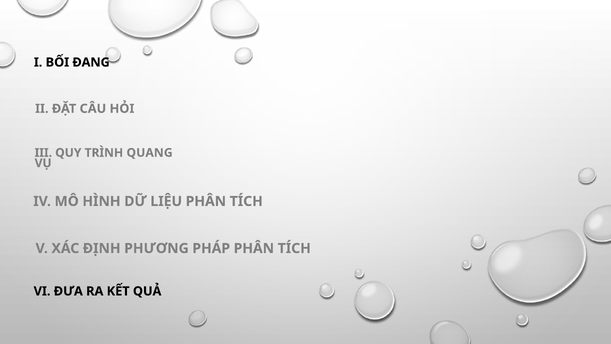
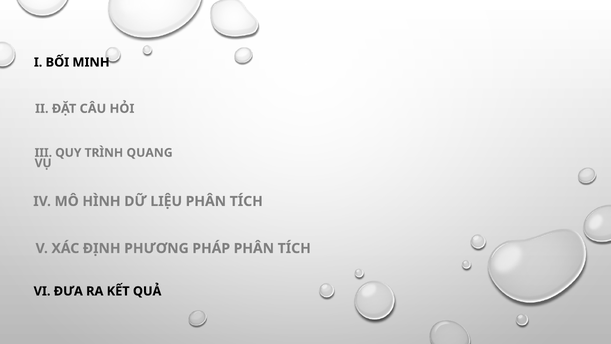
ĐANG: ĐANG -> MINH
